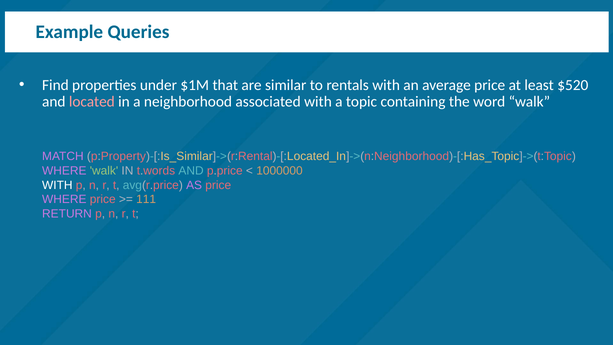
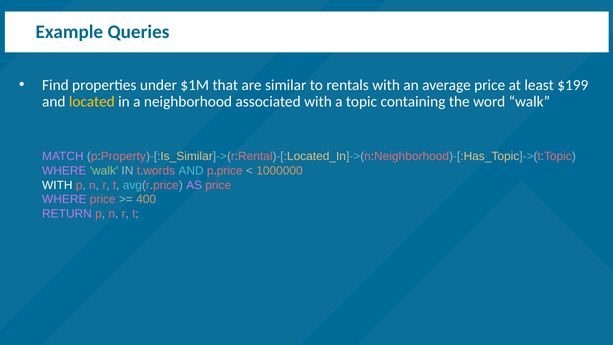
$520: $520 -> $199
located colour: pink -> yellow
111: 111 -> 400
